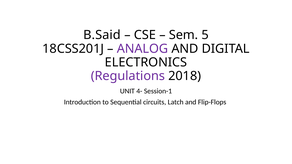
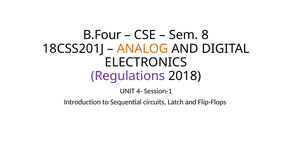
B.Said: B.Said -> B.Four
5: 5 -> 8
ANALOG colour: purple -> orange
